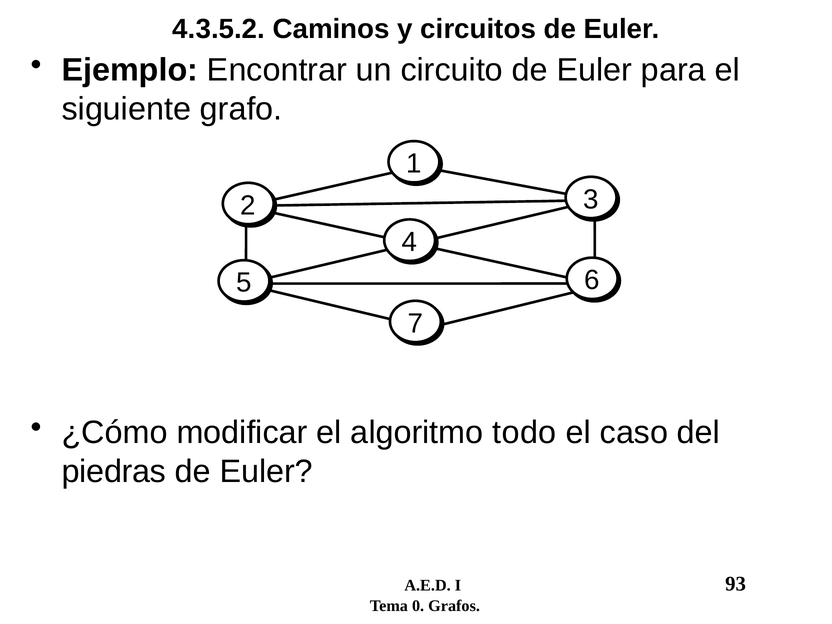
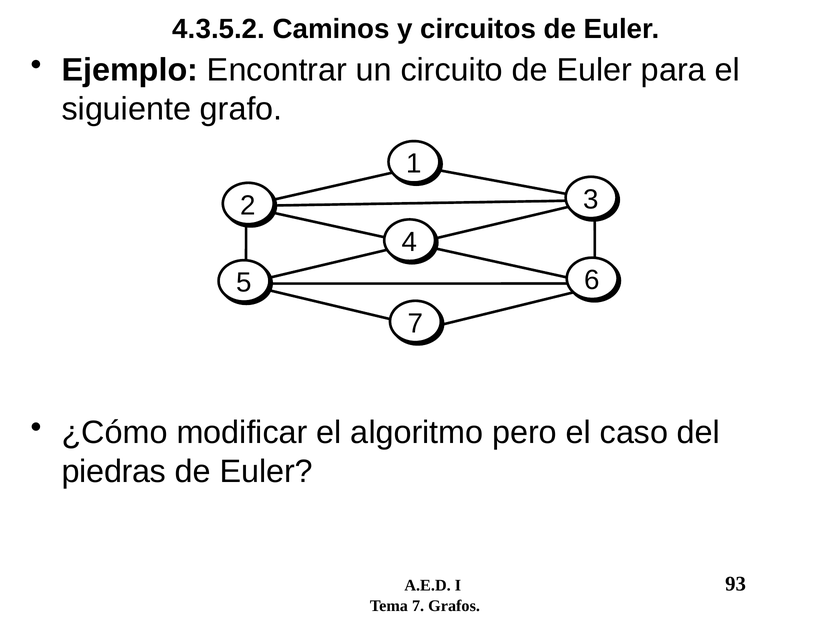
todo: todo -> pero
Tema 0: 0 -> 7
